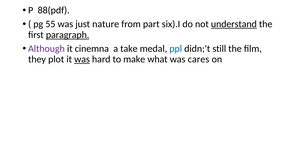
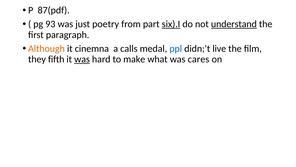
88(pdf: 88(pdf -> 87(pdf
55: 55 -> 93
nature: nature -> poetry
six).I underline: none -> present
paragraph underline: present -> none
Although colour: purple -> orange
take: take -> calls
still: still -> live
plot: plot -> fifth
